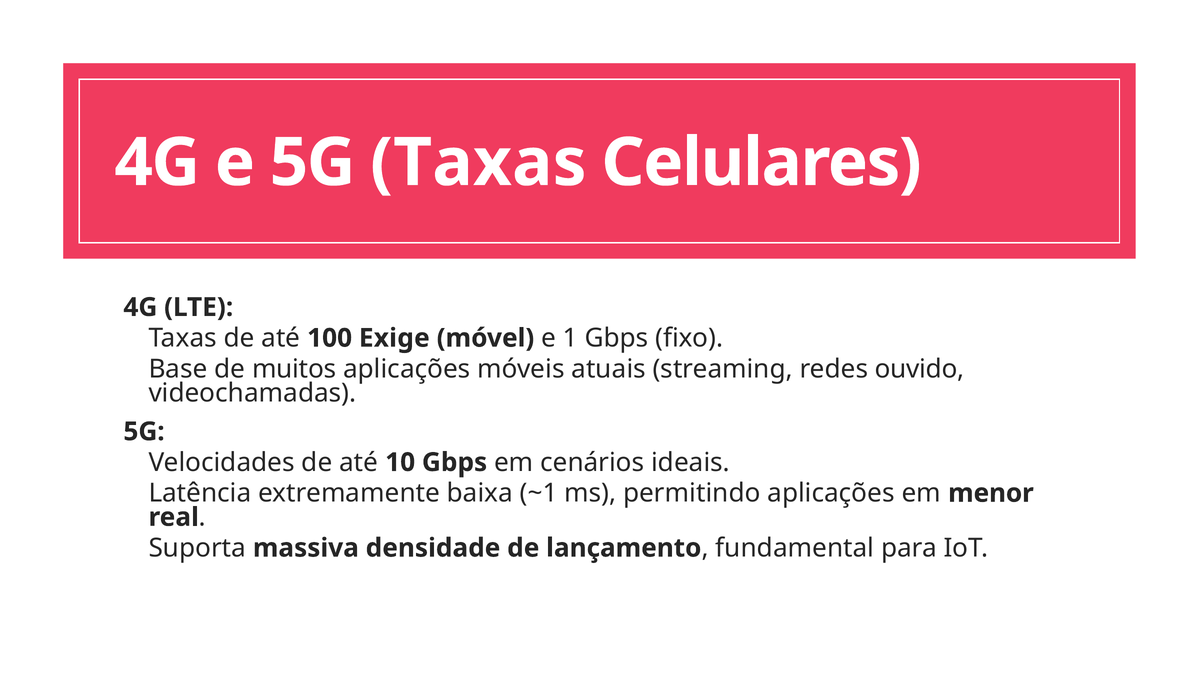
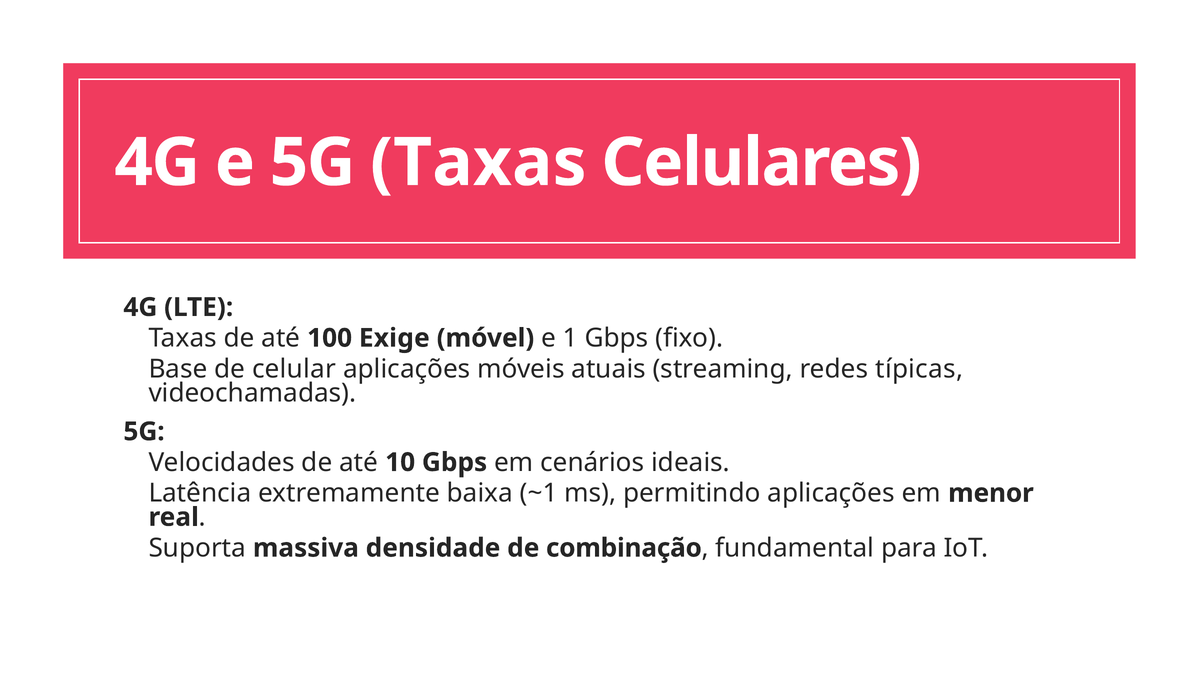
muitos: muitos -> celular
ouvido: ouvido -> típicas
lançamento: lançamento -> combinação
